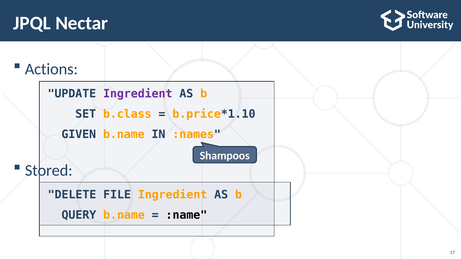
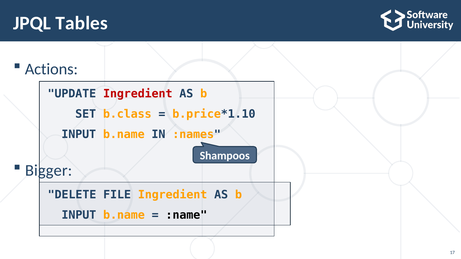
Nectar: Nectar -> Tables
Ingredient at (138, 94) colour: purple -> red
GIVEN at (79, 134): GIVEN -> INPUT
Stored: Stored -> Bigger
QUERY at (79, 215): QUERY -> INPUT
